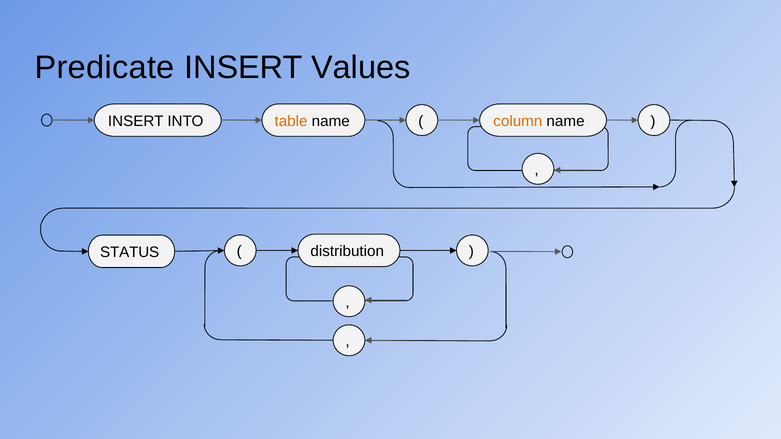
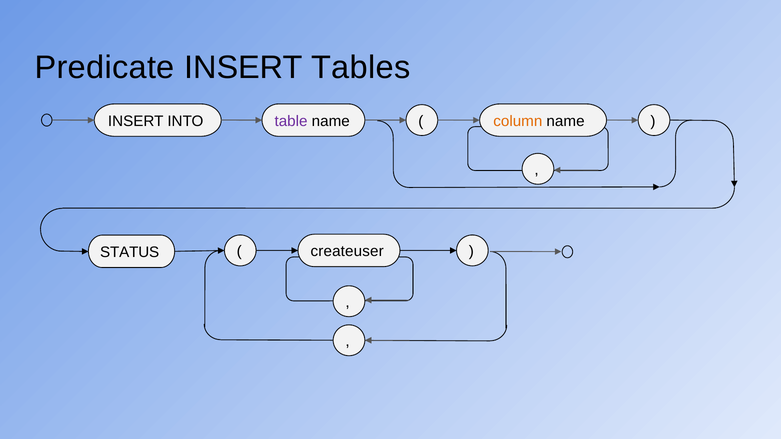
Values: Values -> Tables
table colour: orange -> purple
distribution: distribution -> createuser
